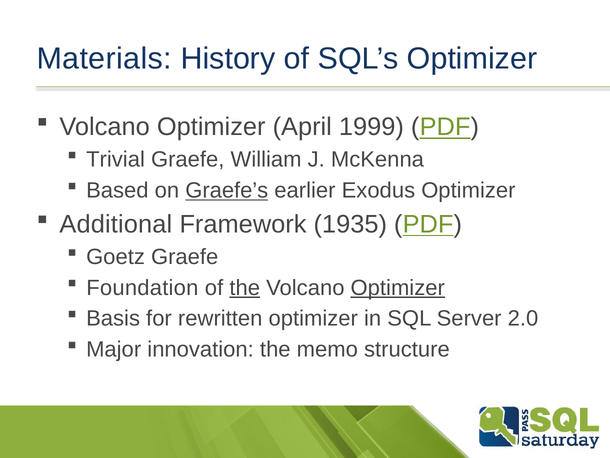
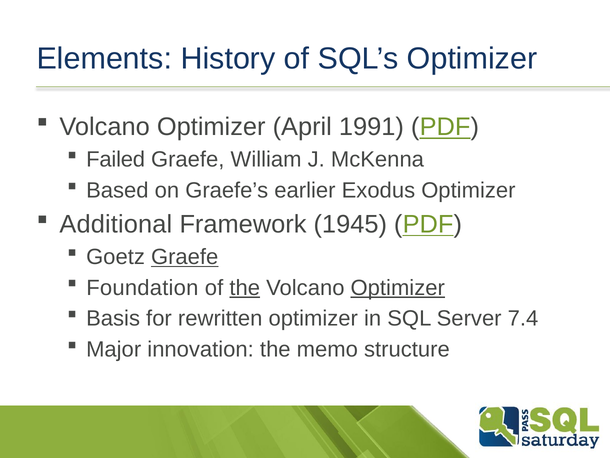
Materials: Materials -> Elements
1999: 1999 -> 1991
Trivial: Trivial -> Failed
Graefe’s underline: present -> none
1935: 1935 -> 1945
Graefe at (185, 257) underline: none -> present
2.0: 2.0 -> 7.4
